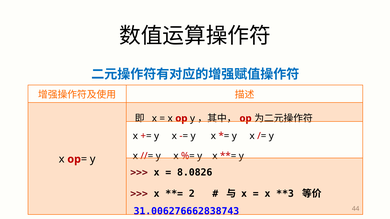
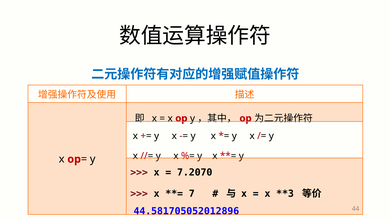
8.0826: 8.0826 -> 7.2070
2: 2 -> 7
31.006276662838743: 31.006276662838743 -> 44.581705052012896
